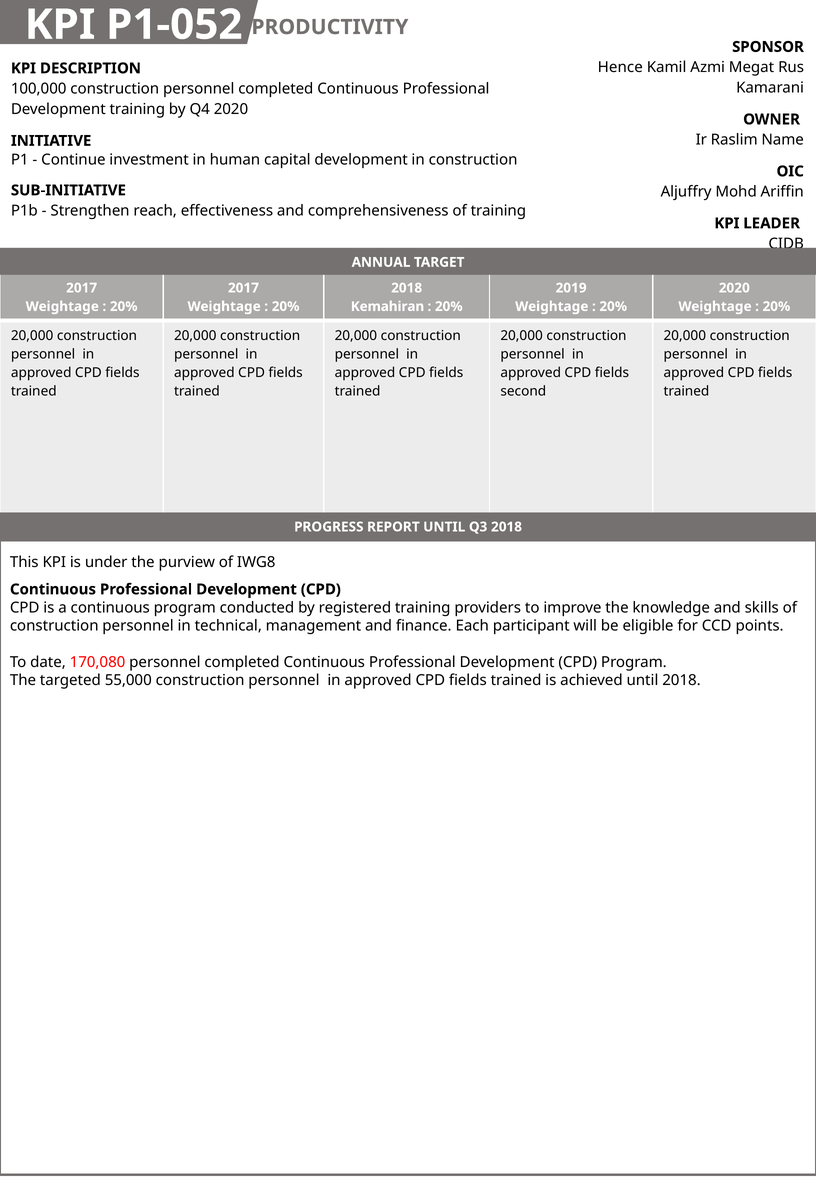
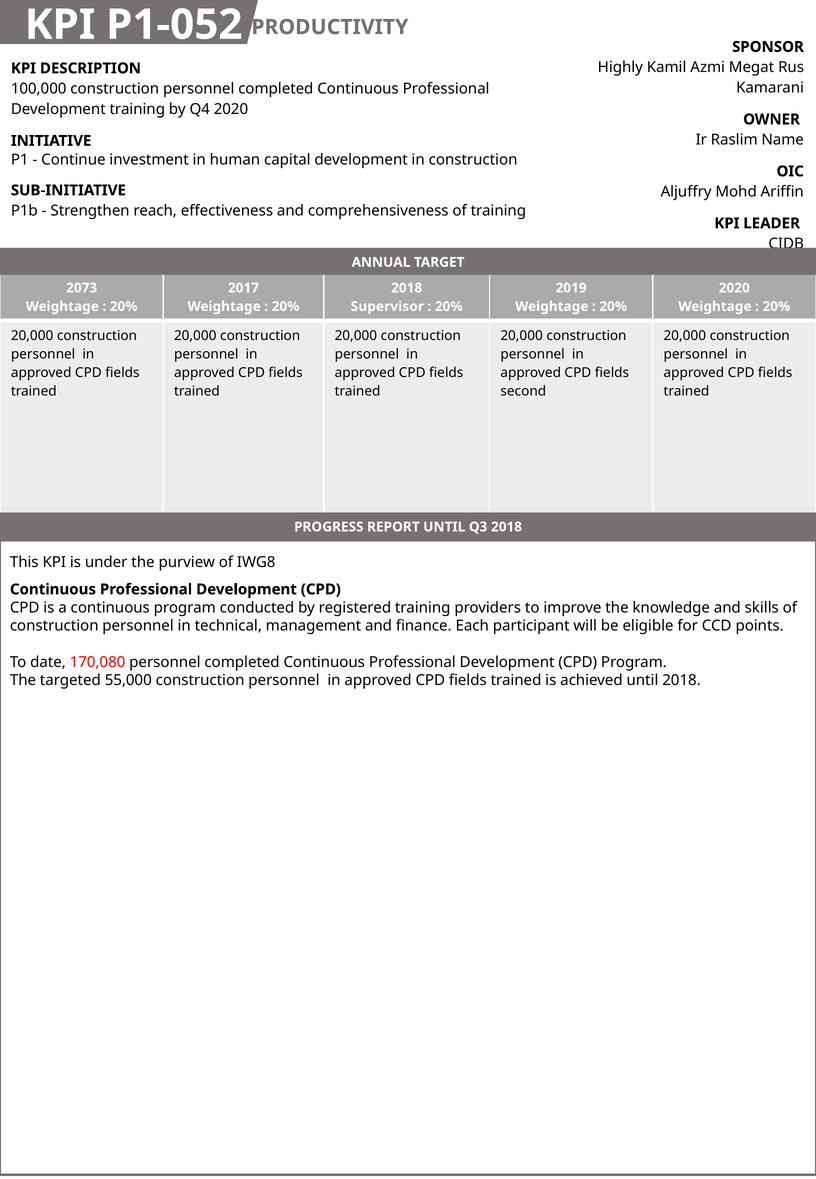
Hence: Hence -> Highly
2017 at (82, 288): 2017 -> 2073
Kemahiran: Kemahiran -> Supervisor
